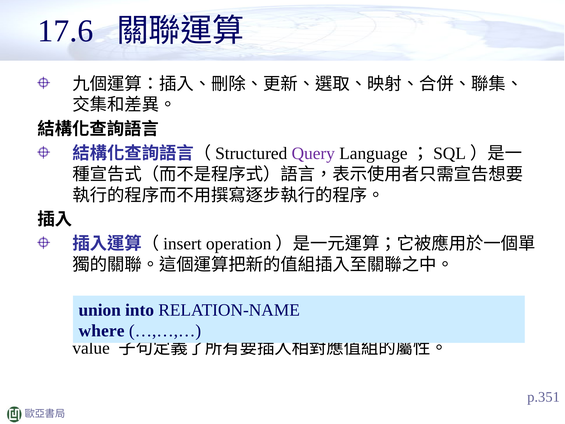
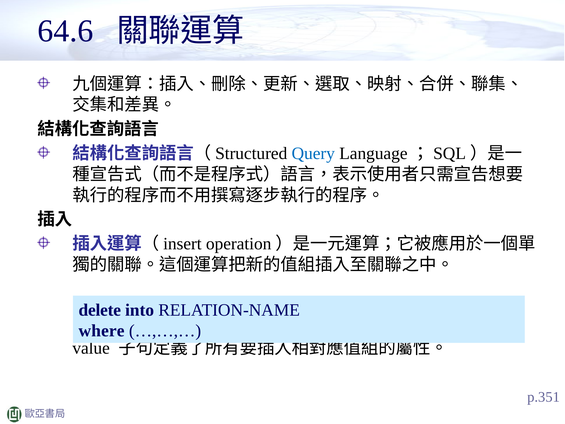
17.6: 17.6 -> 64.6
Query colour: purple -> blue
union: union -> delete
